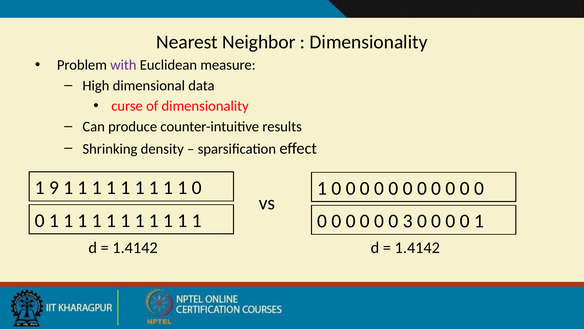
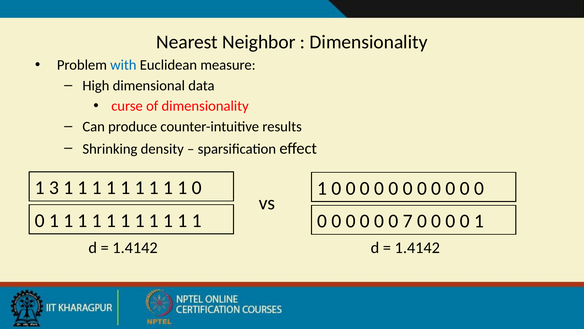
with colour: purple -> blue
9: 9 -> 3
3: 3 -> 7
